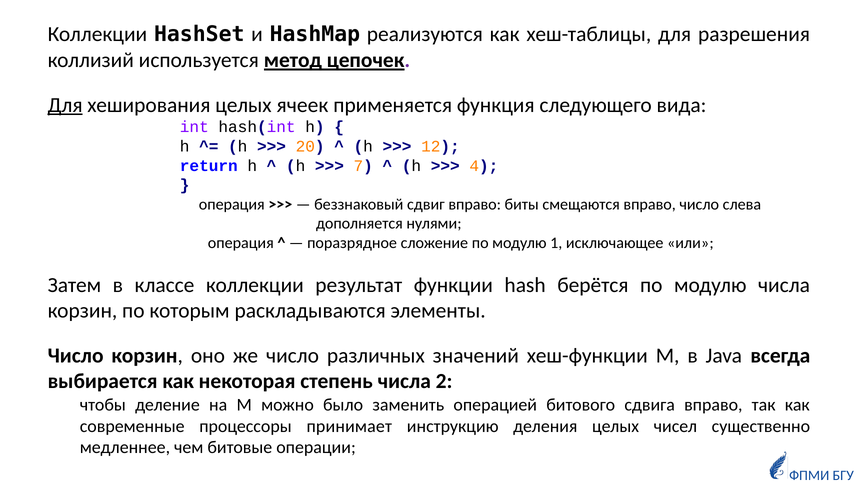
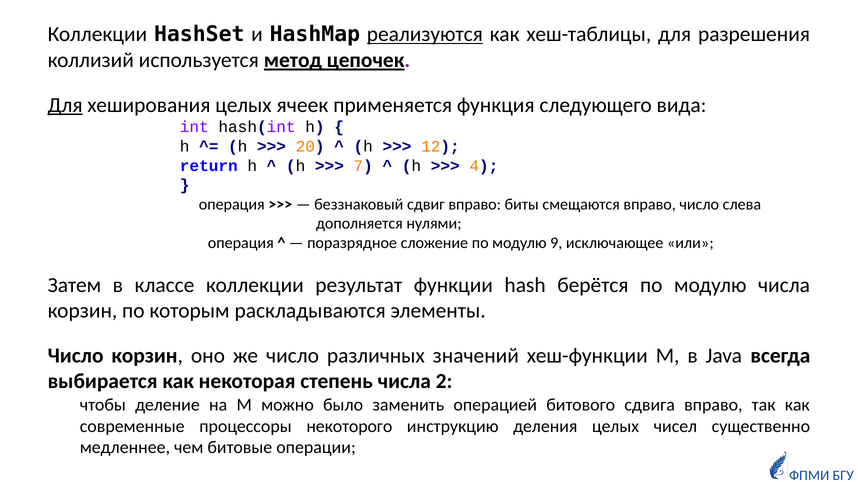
реализуются underline: none -> present
1: 1 -> 9
принимает: принимает -> некоторого
